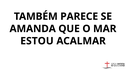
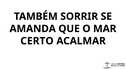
PARECE: PARECE -> SORRIR
ESTOU: ESTOU -> CERTO
